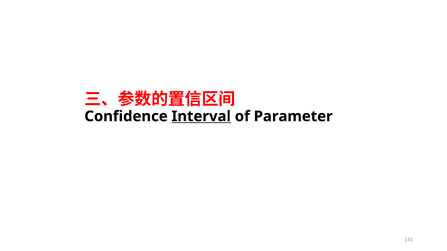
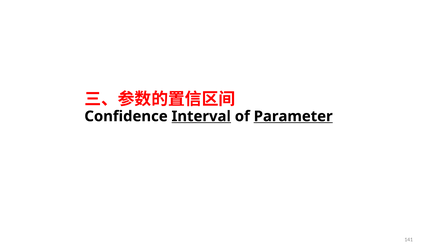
Parameter underline: none -> present
